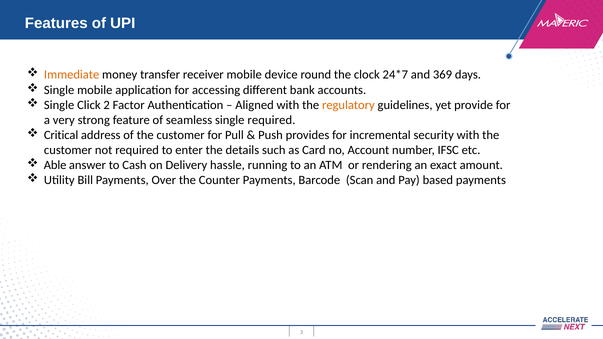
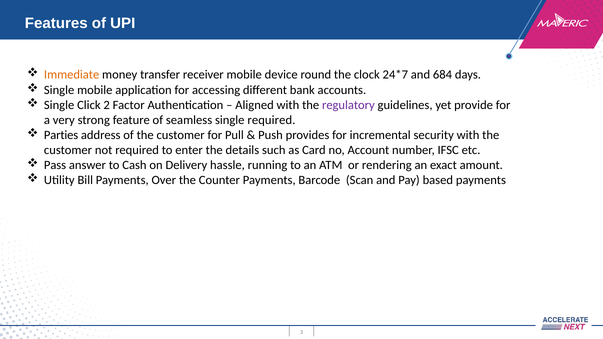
369: 369 -> 684
regulatory colour: orange -> purple
Critical: Critical -> Parties
Able: Able -> Pass
